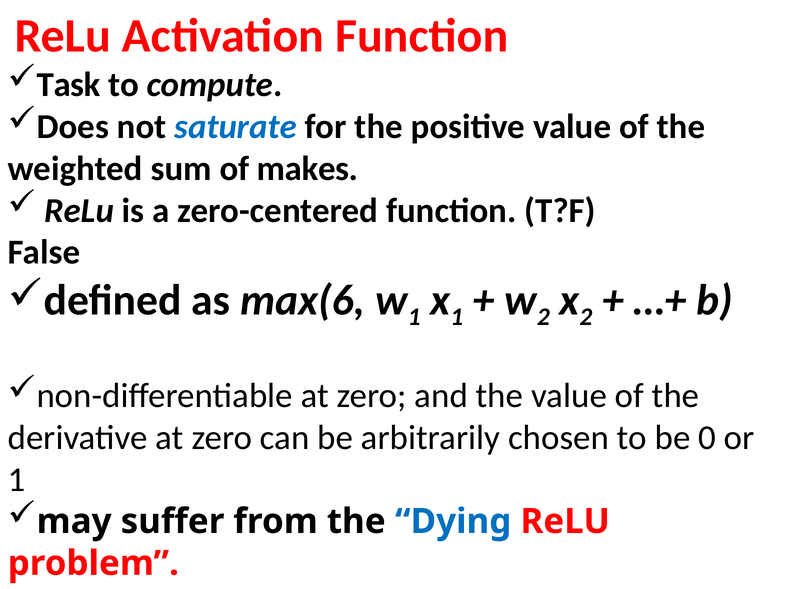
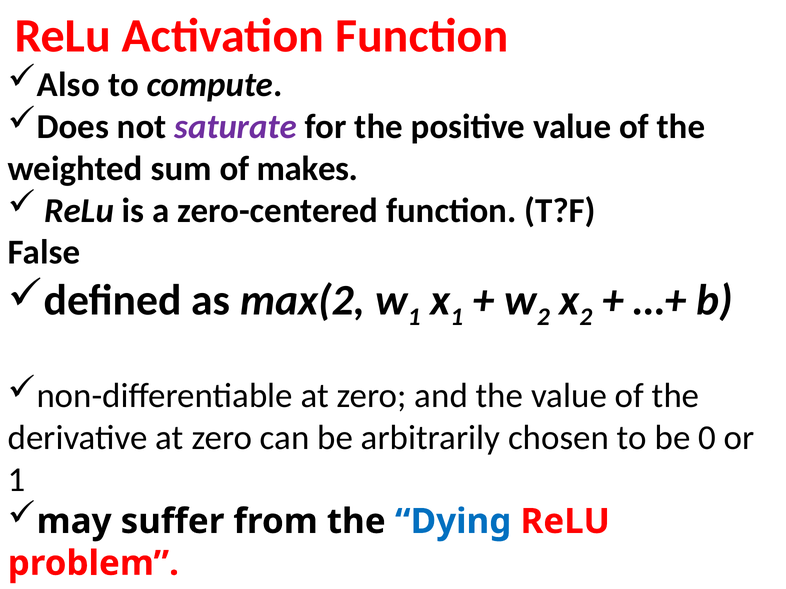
Task: Task -> Also
saturate colour: blue -> purple
max(6: max(6 -> max(2
